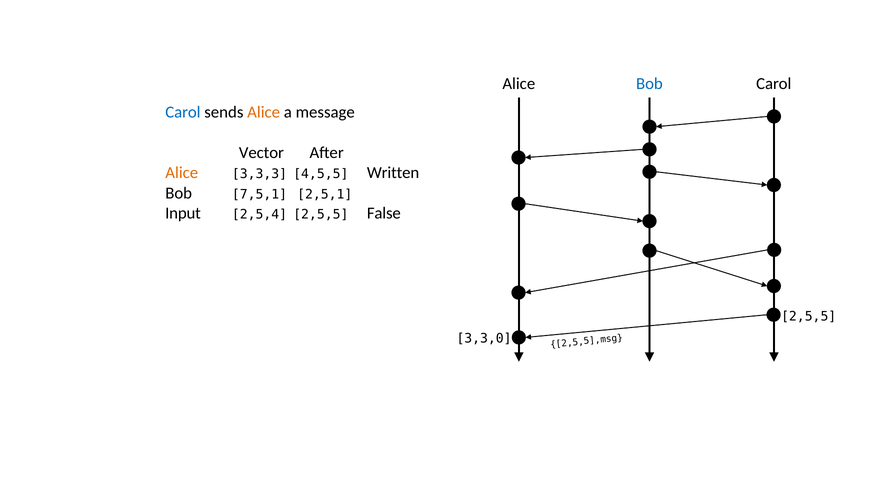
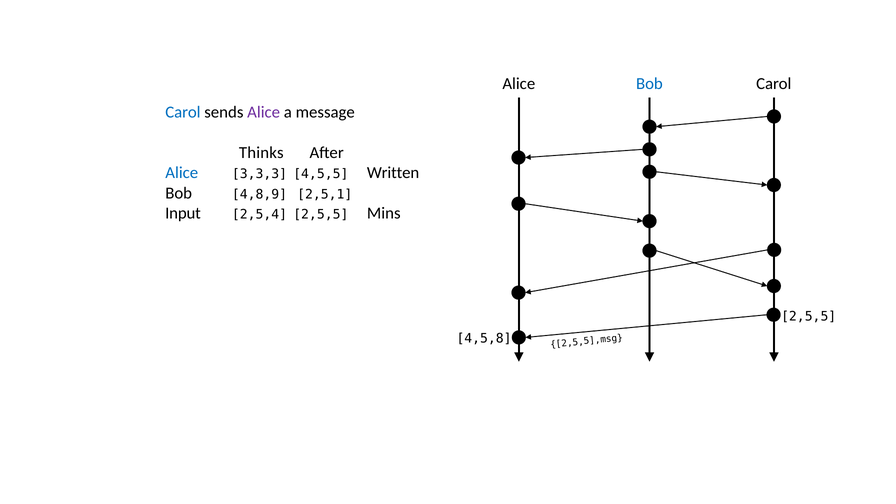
Alice at (264, 112) colour: orange -> purple
Vector: Vector -> Thinks
Alice at (182, 173) colour: orange -> blue
7,5,1: 7,5,1 -> 4,8,9
False: False -> Mins
3,3,0: 3,3,0 -> 4,5,8
